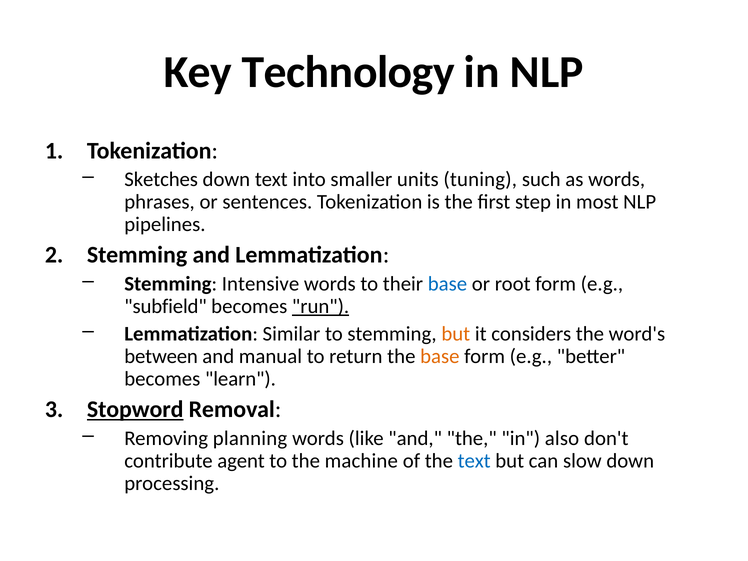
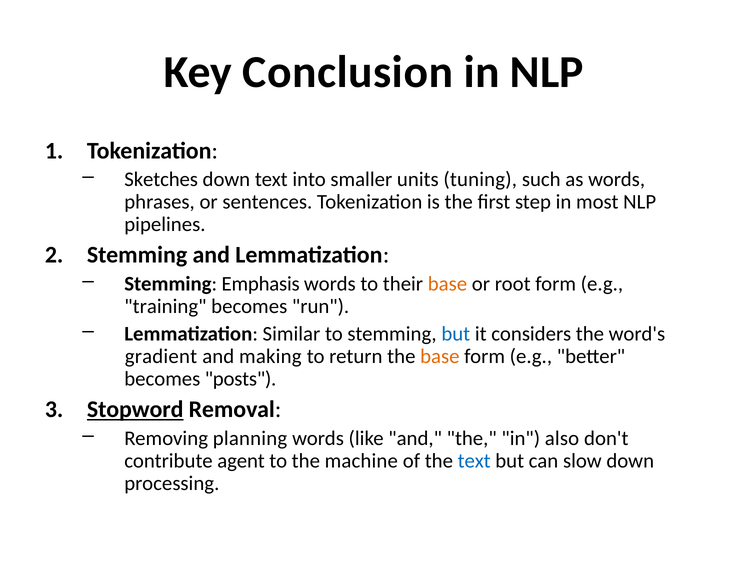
Technology: Technology -> Conclusion
Intensive: Intensive -> Emphasis
base at (447, 284) colour: blue -> orange
subfield: subfield -> training
run underline: present -> none
but at (456, 334) colour: orange -> blue
between: between -> gradient
manual: manual -> making
learn: learn -> posts
